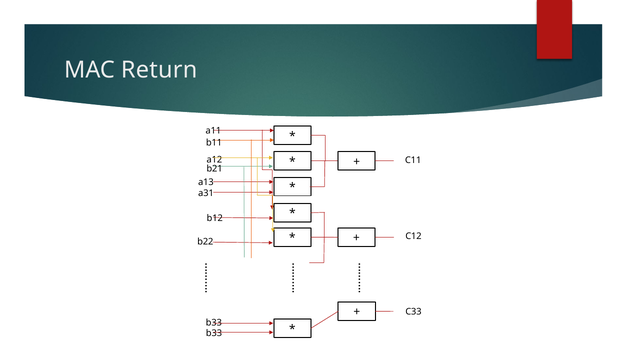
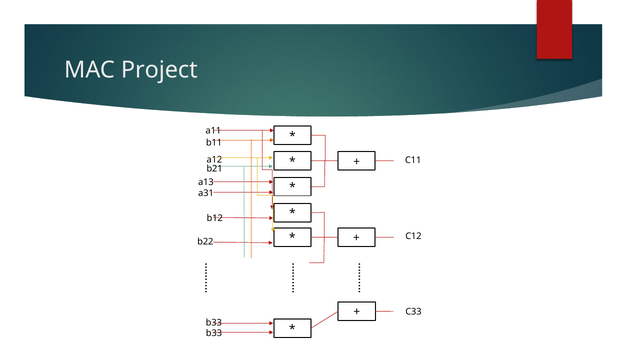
Return: Return -> Project
